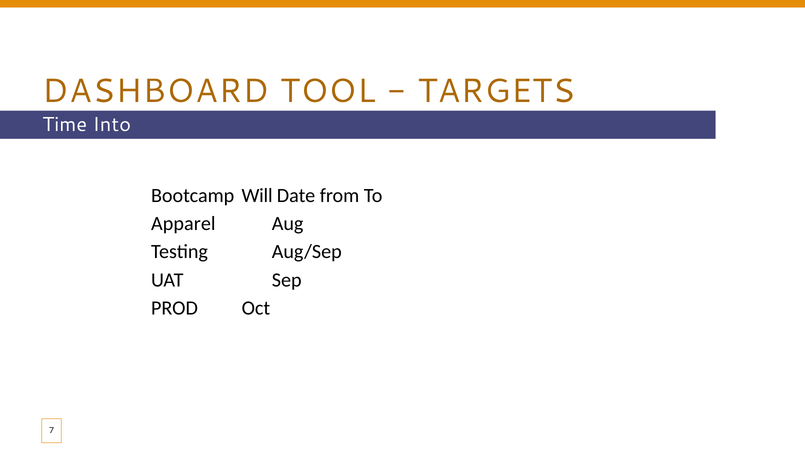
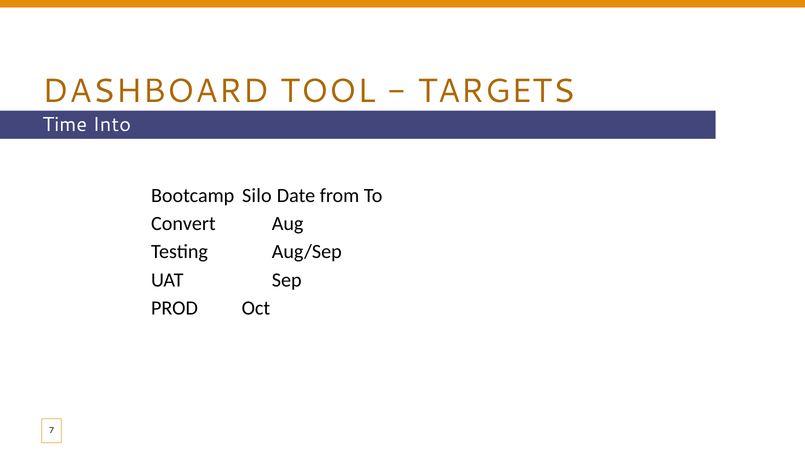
Will: Will -> Silo
Apparel: Apparel -> Convert
